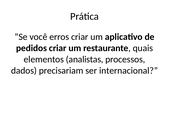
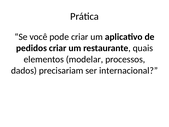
erros: erros -> pode
analistas: analistas -> modelar
